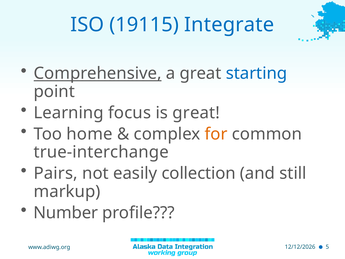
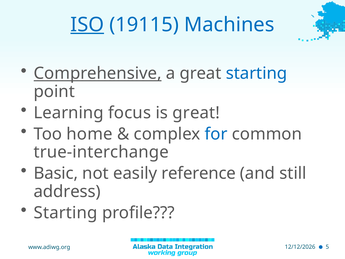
ISO underline: none -> present
Integrate: Integrate -> Machines
for colour: orange -> blue
Pairs: Pairs -> Basic
collection: collection -> reference
markup: markup -> address
Number at (66, 213): Number -> Starting
